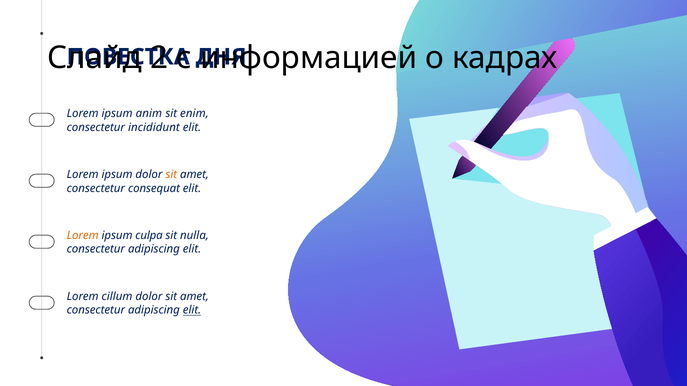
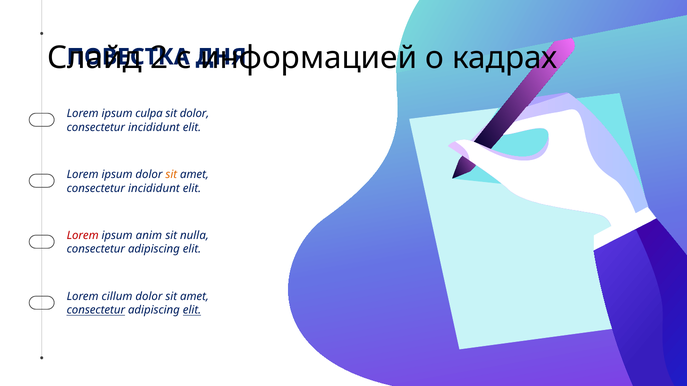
anim: anim -> culpa
sit enim: enim -> dolor
consequat at (154, 188): consequat -> incididunt
Lorem at (83, 236) colour: orange -> red
culpa: culpa -> anim
consectetur at (96, 311) underline: none -> present
